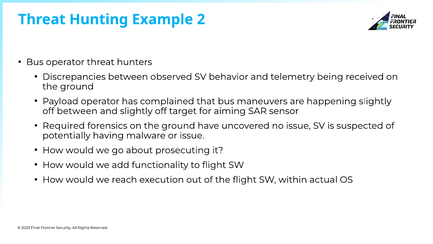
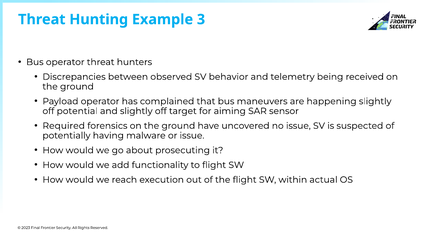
2: 2 -> 3
off between: between -> potential
